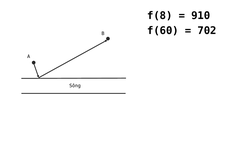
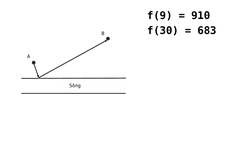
f(8: f(8 -> f(9
f(60: f(60 -> f(30
702: 702 -> 683
